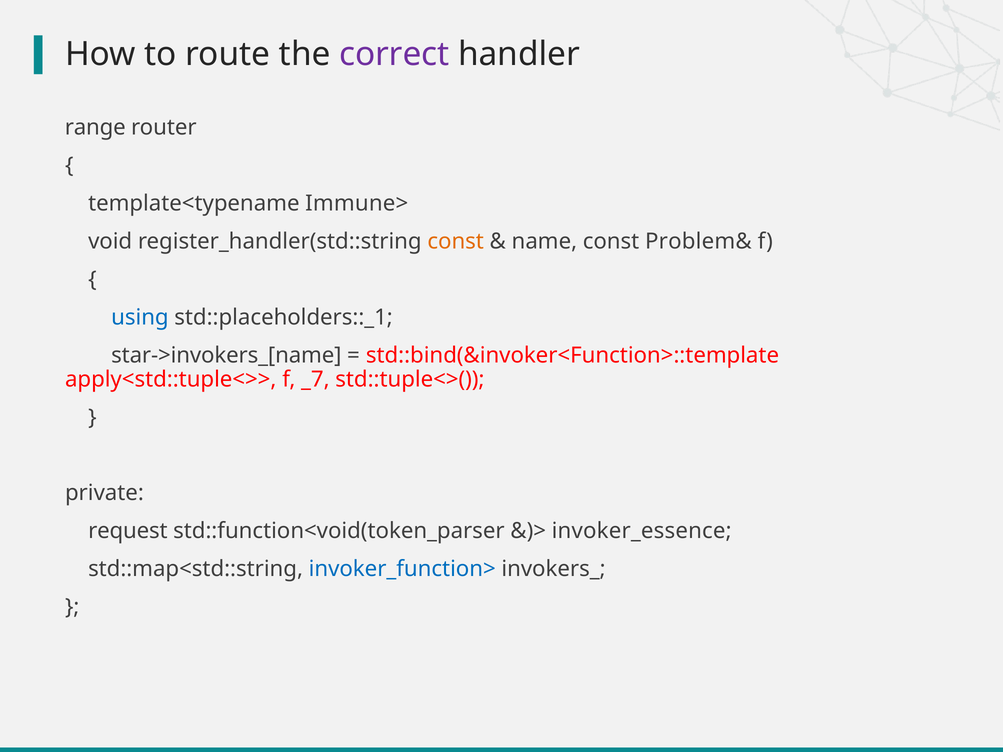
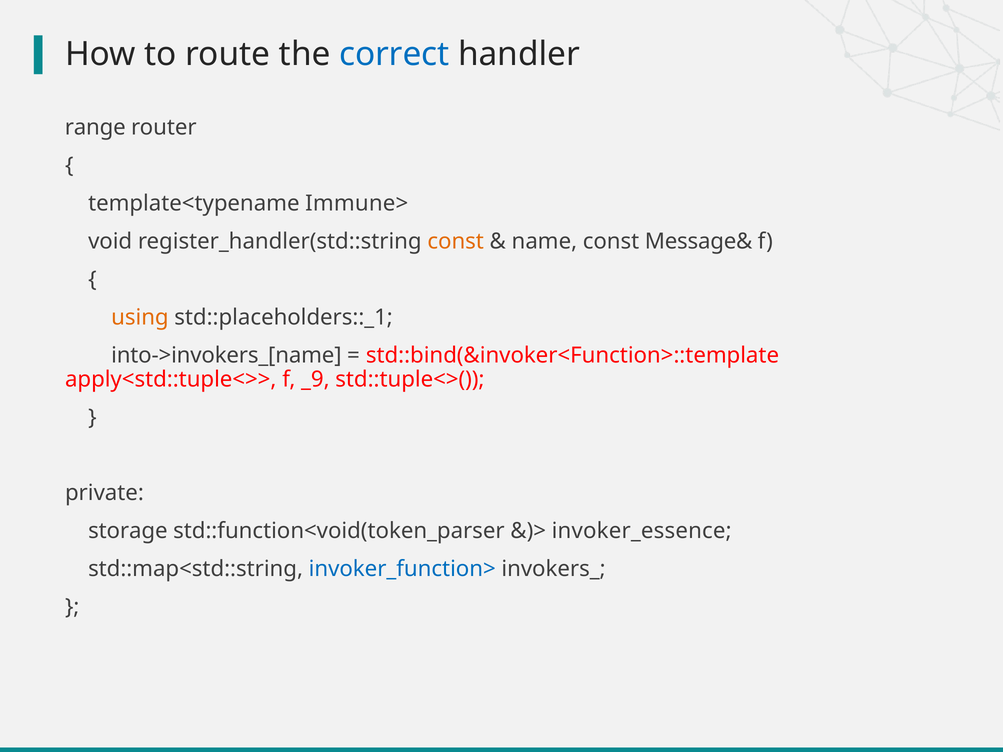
correct colour: purple -> blue
Problem&: Problem& -> Message&
using colour: blue -> orange
star->invokers_[name: star->invokers_[name -> into->invokers_[name
_7: _7 -> _9
request: request -> storage
